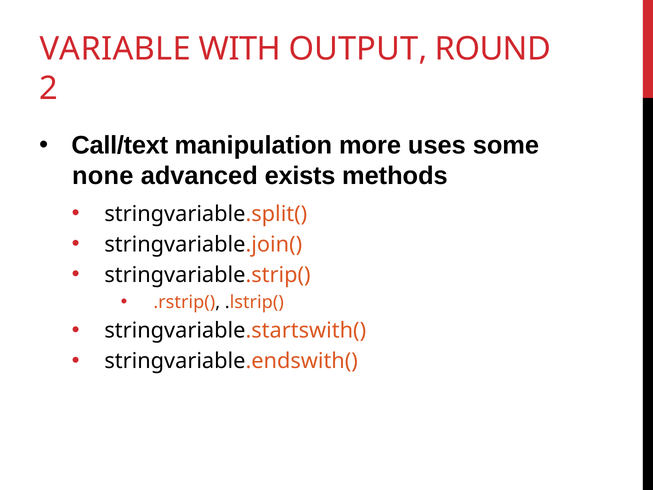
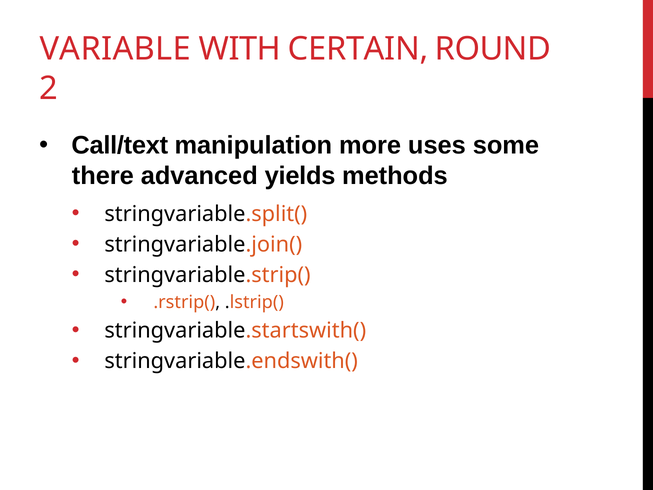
OUTPUT: OUTPUT -> CERTAIN
none: none -> there
exists: exists -> yields
